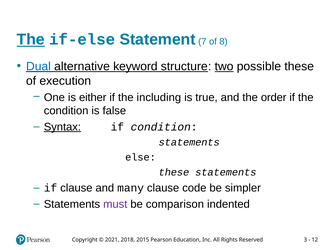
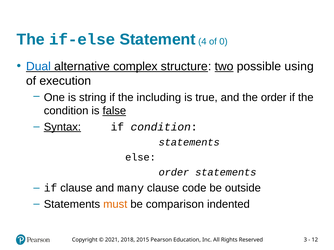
The at (31, 40) underline: present -> none
7: 7 -> 4
8: 8 -> 0
keyword: keyword -> complex
possible these: these -> using
either: either -> string
false underline: none -> present
these at (174, 173): these -> order
simpler: simpler -> outside
must colour: purple -> orange
